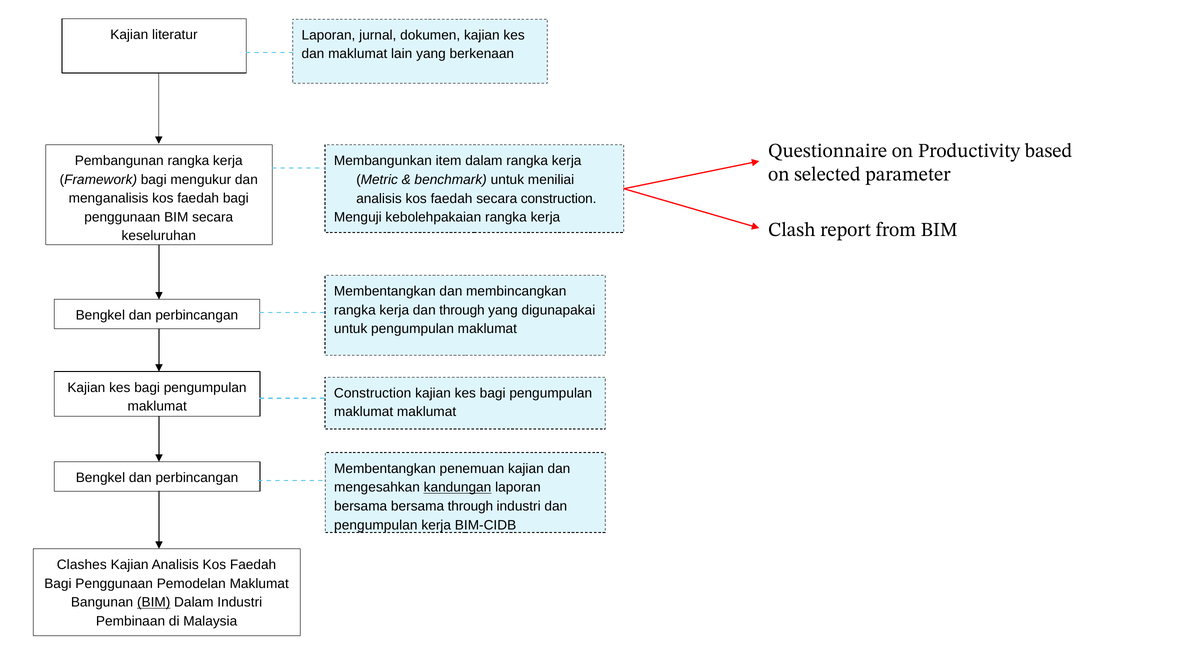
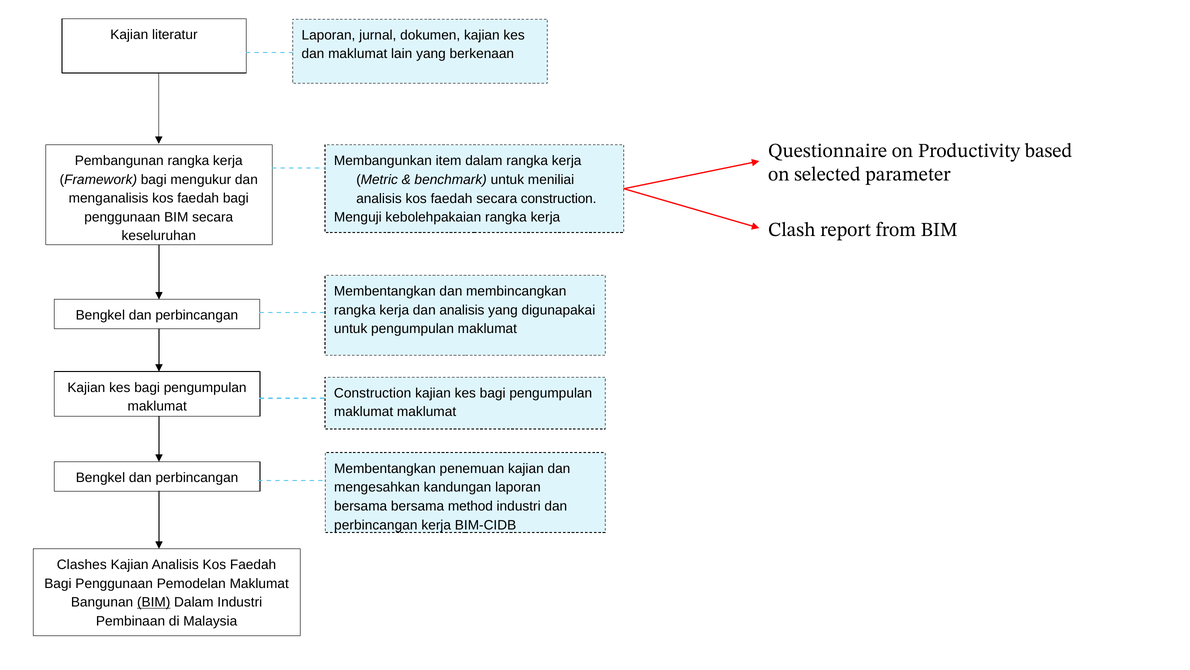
dan through: through -> analisis
kandungan underline: present -> none
bersama through: through -> method
pengumpulan at (376, 525): pengumpulan -> perbincangan
